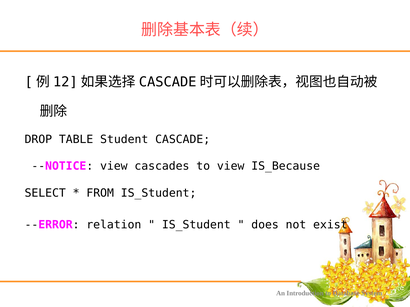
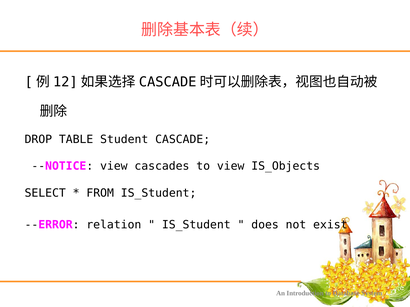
IS_Because: IS_Because -> IS_Objects
